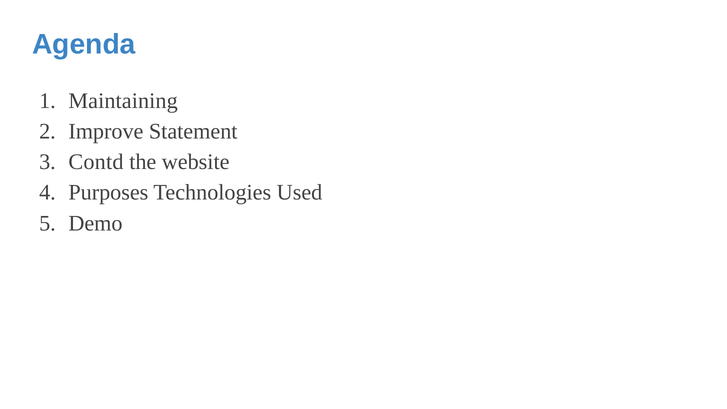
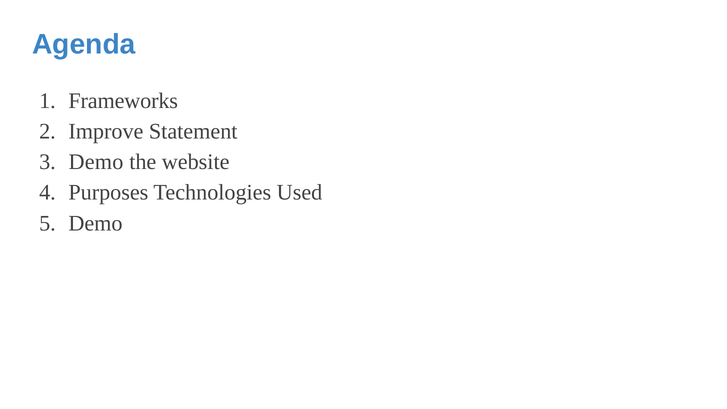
Maintaining: Maintaining -> Frameworks
Contd at (96, 162): Contd -> Demo
